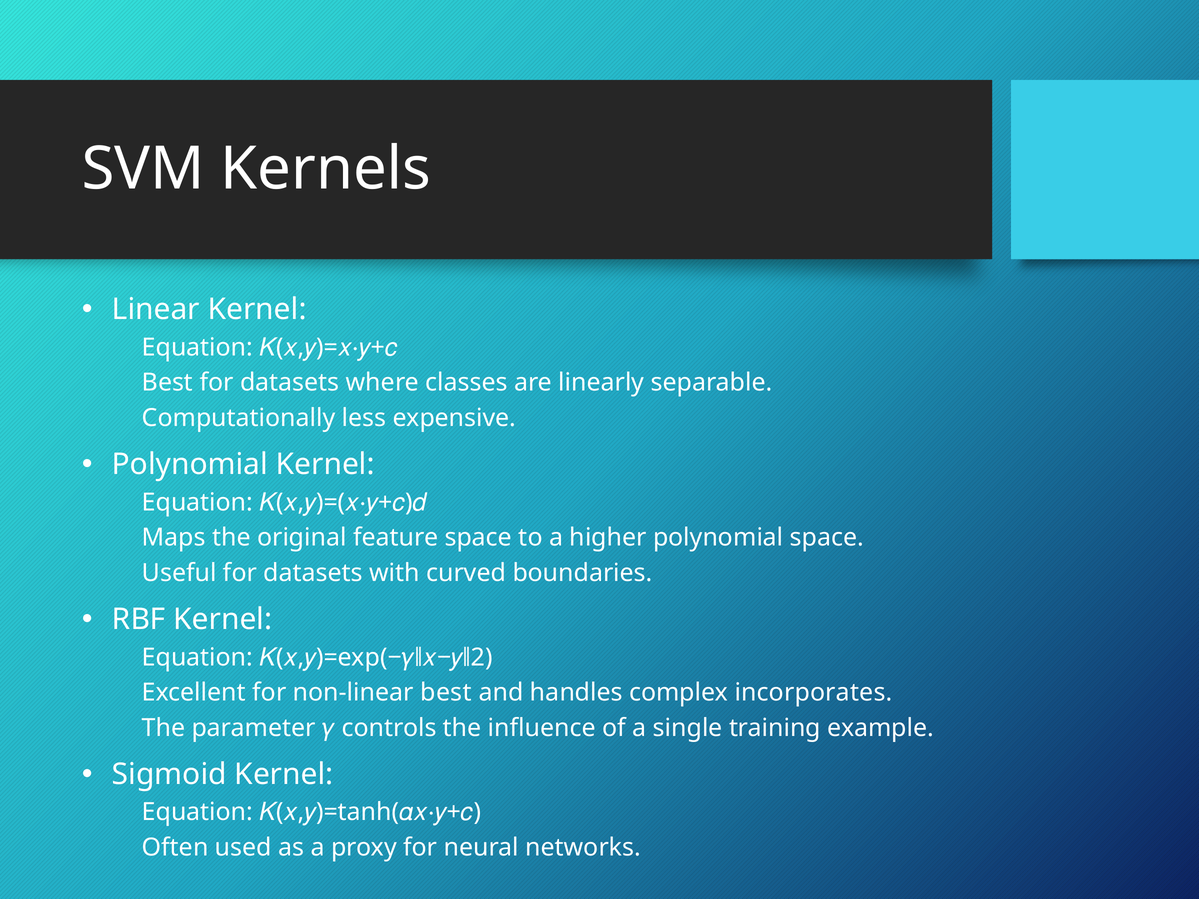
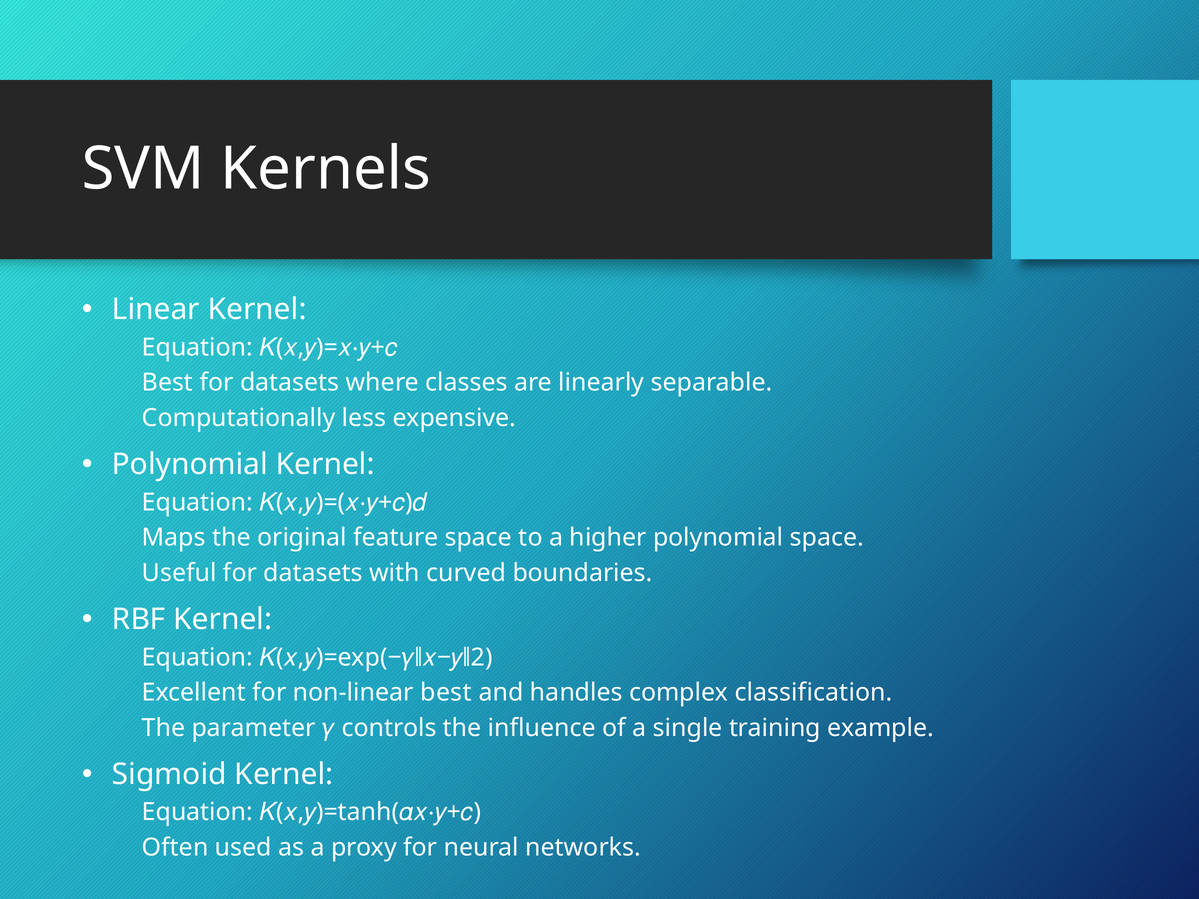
incorporates: incorporates -> classification
